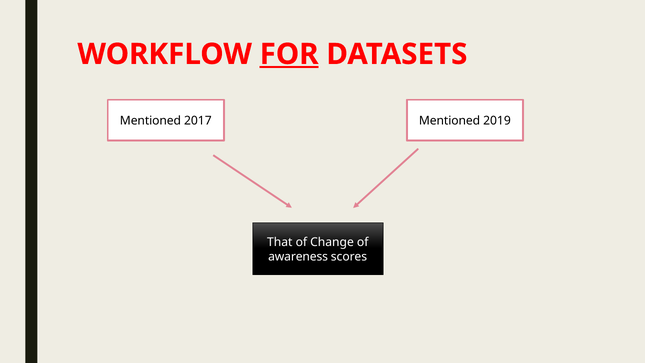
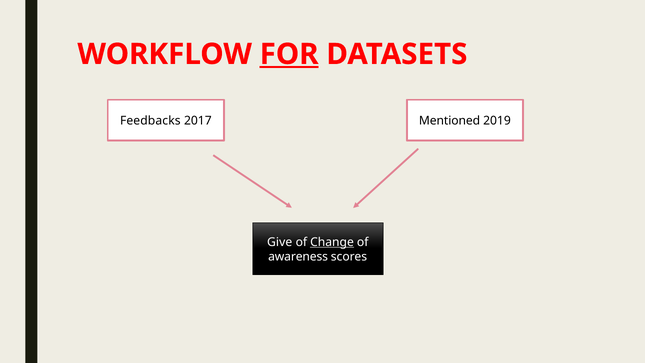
Mentioned at (150, 121): Mentioned -> Feedbacks
That: That -> Give
Change underline: none -> present
